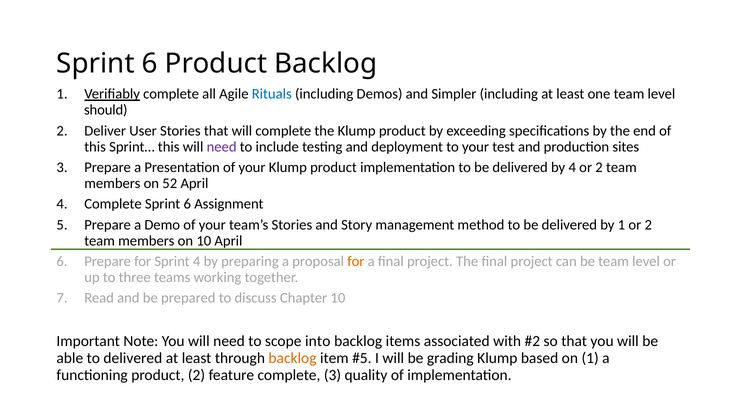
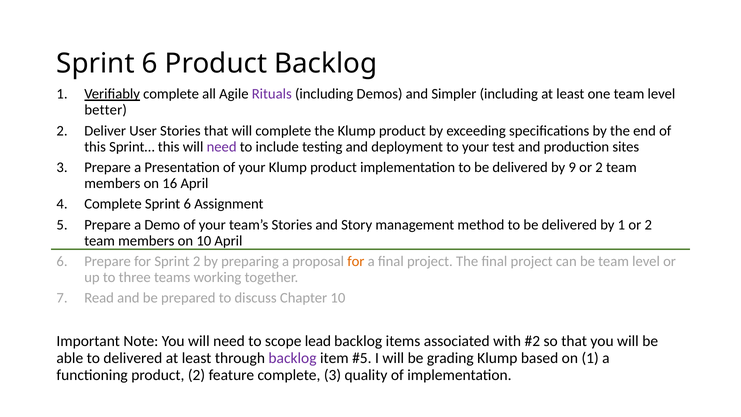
Rituals colour: blue -> purple
should: should -> better
by 4: 4 -> 9
52: 52 -> 16
Sprint 4: 4 -> 2
into: into -> lead
backlog at (293, 358) colour: orange -> purple
